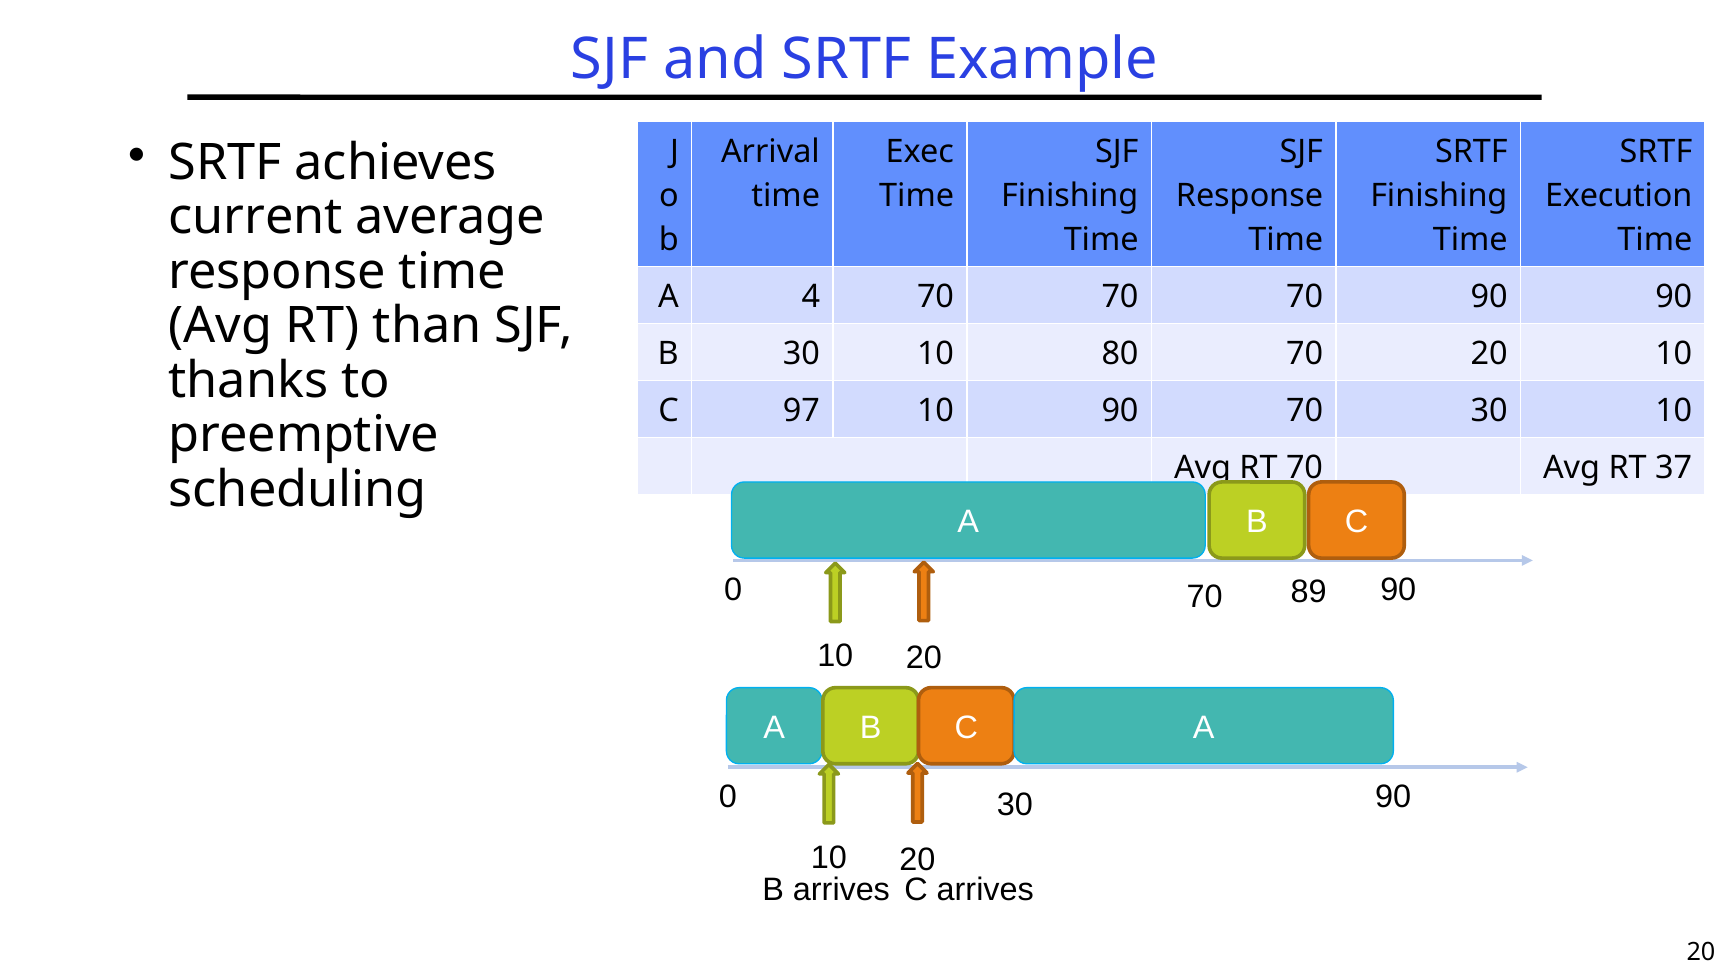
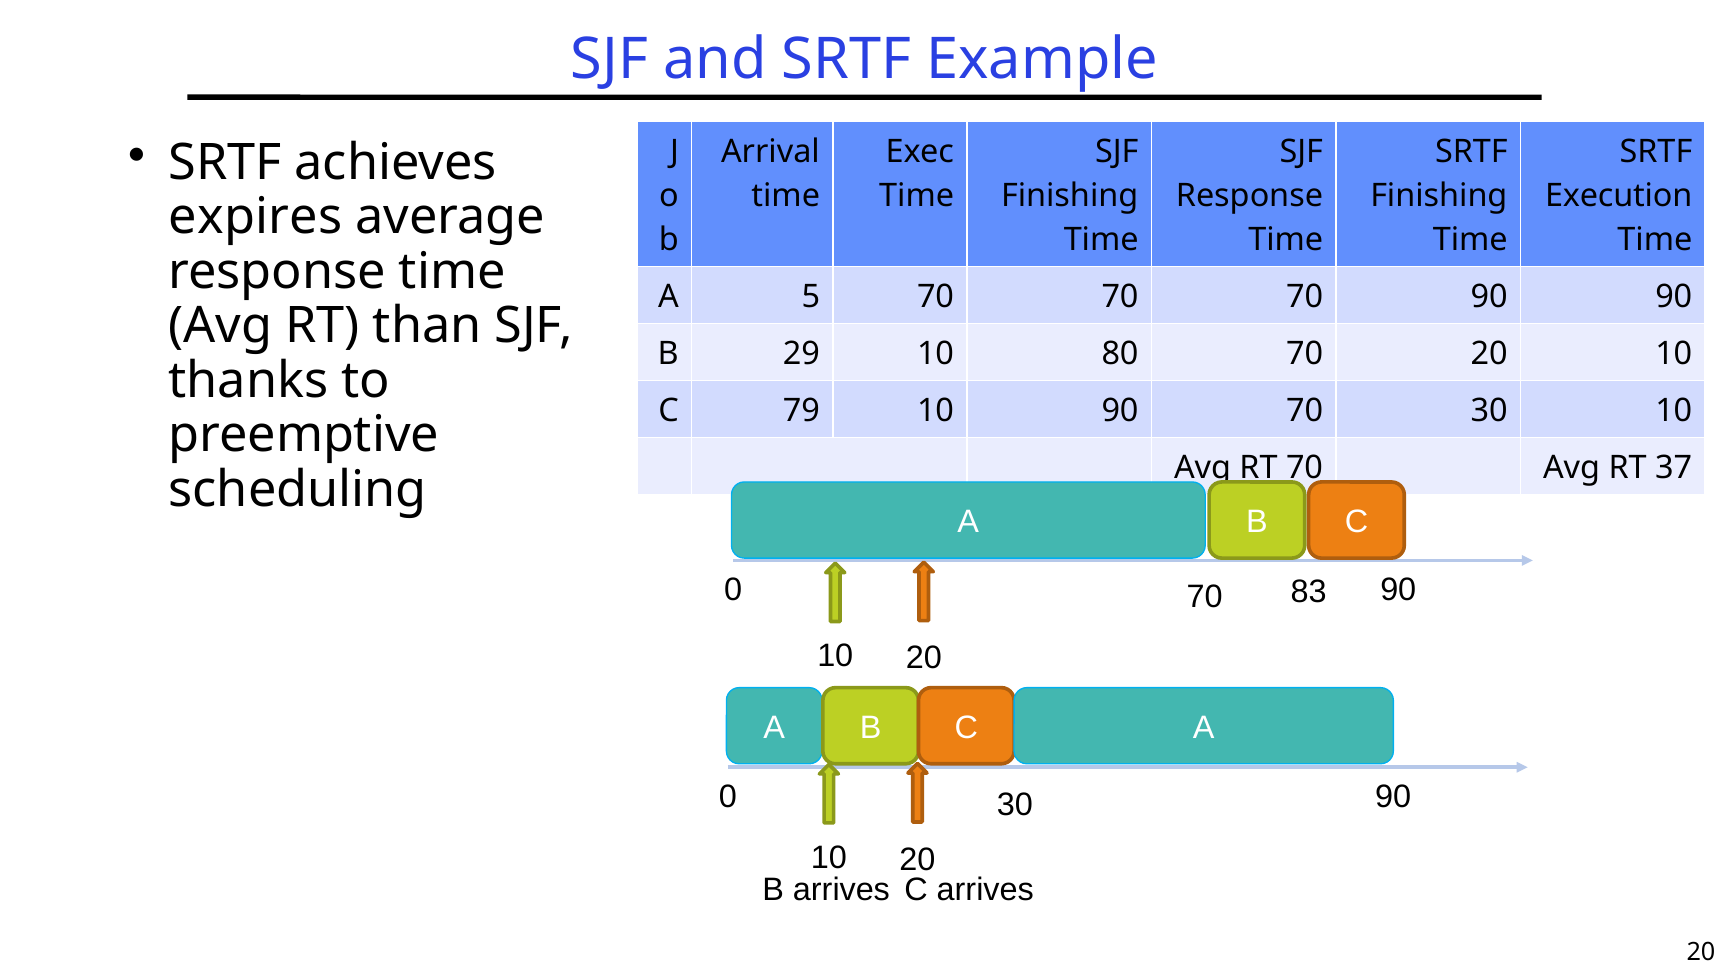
current: current -> expires
4: 4 -> 5
B 30: 30 -> 29
97: 97 -> 79
89: 89 -> 83
